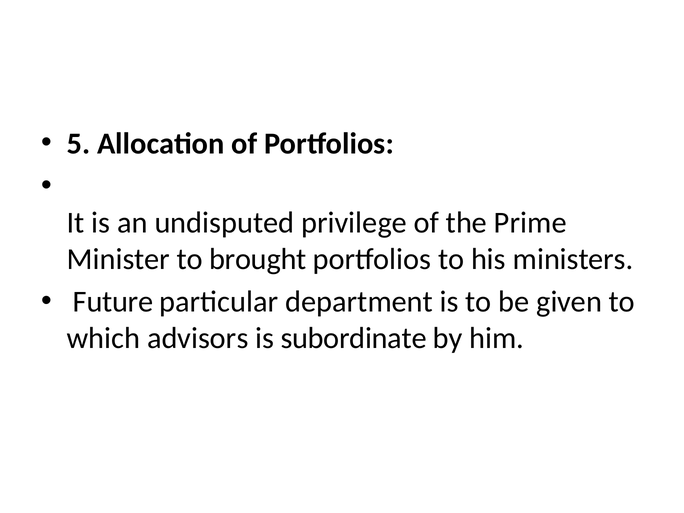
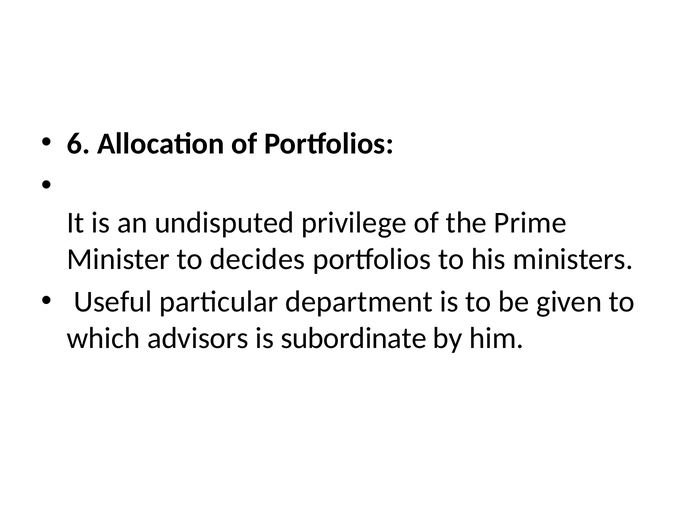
5: 5 -> 6
brought: brought -> decides
Future: Future -> Useful
